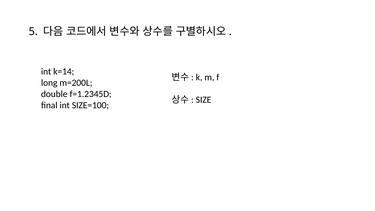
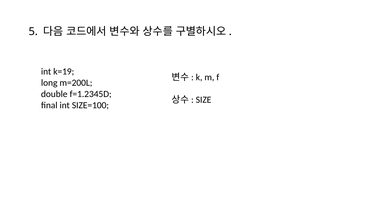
k=14: k=14 -> k=19
